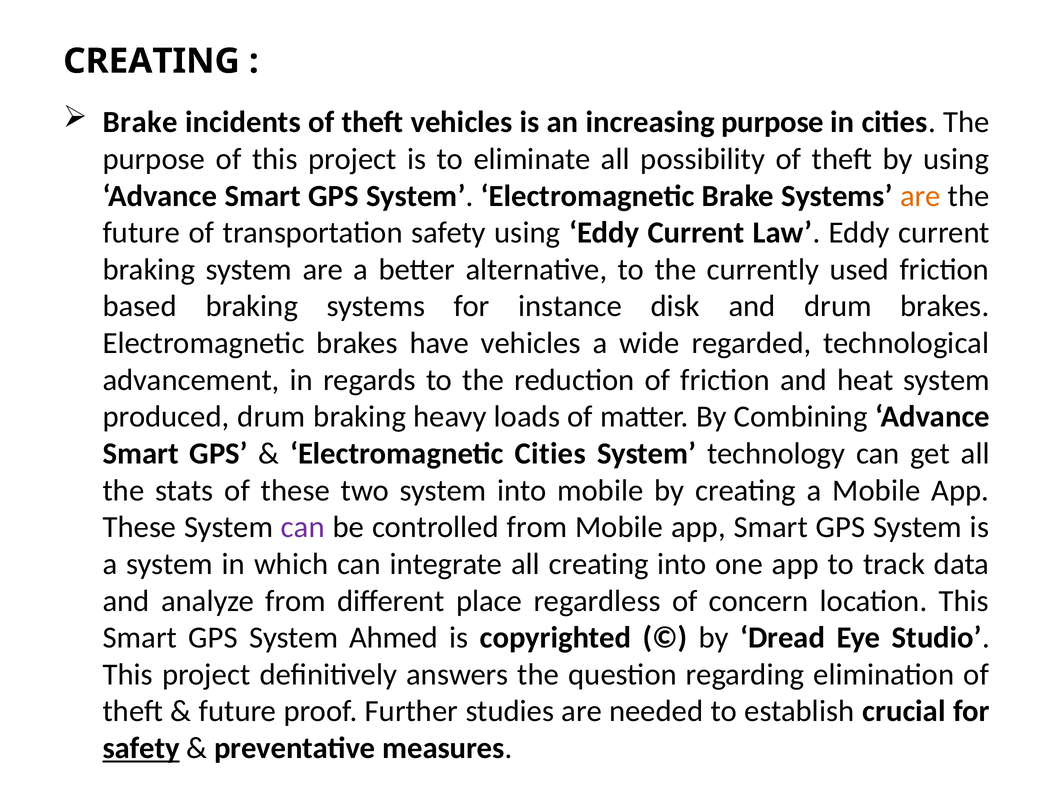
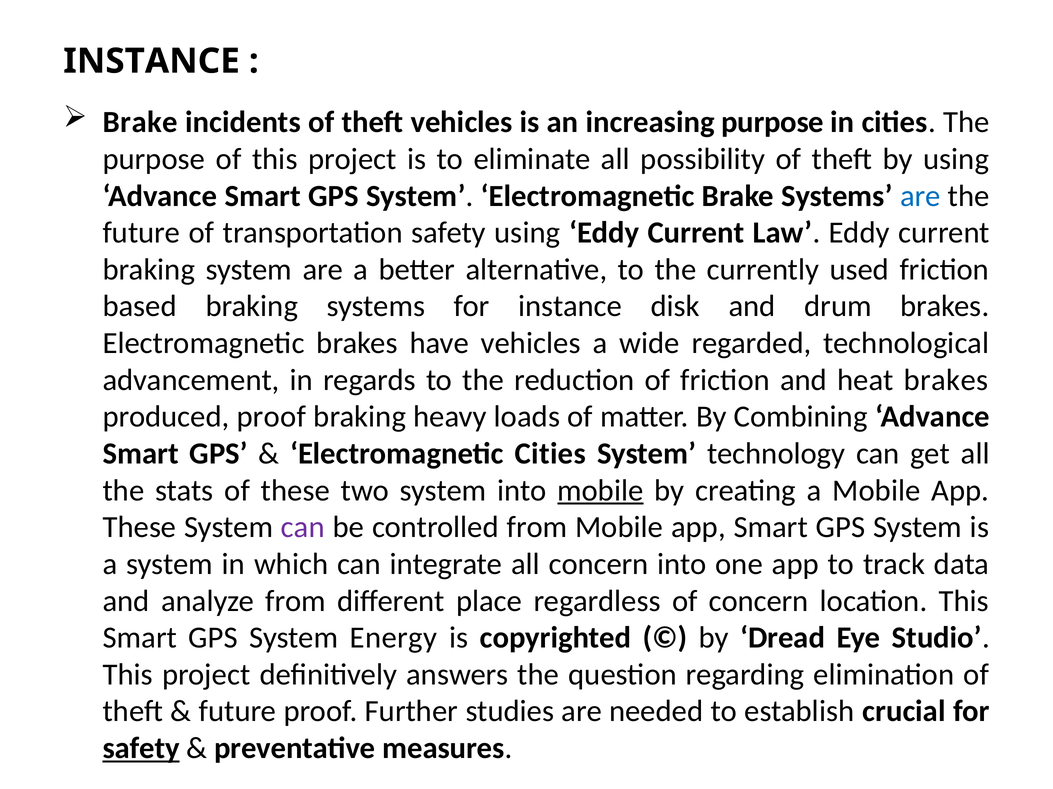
CREATING at (152, 61): CREATING -> INSTANCE
are at (920, 196) colour: orange -> blue
heat system: system -> brakes
produced drum: drum -> proof
mobile at (600, 491) underline: none -> present
all creating: creating -> concern
Ahmed: Ahmed -> Energy
